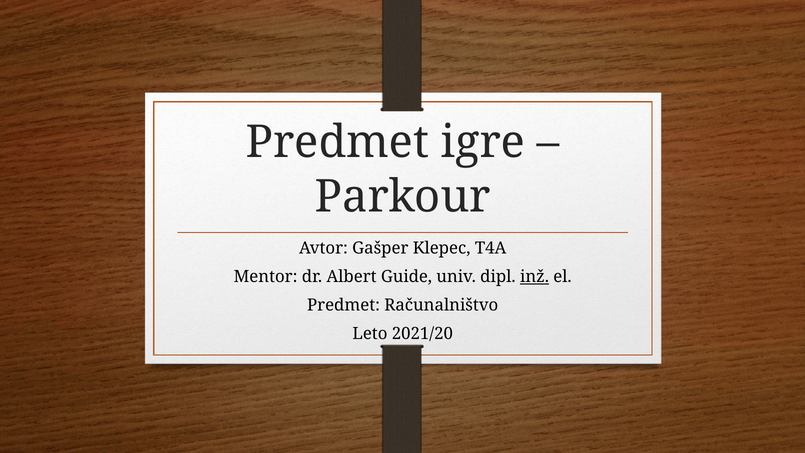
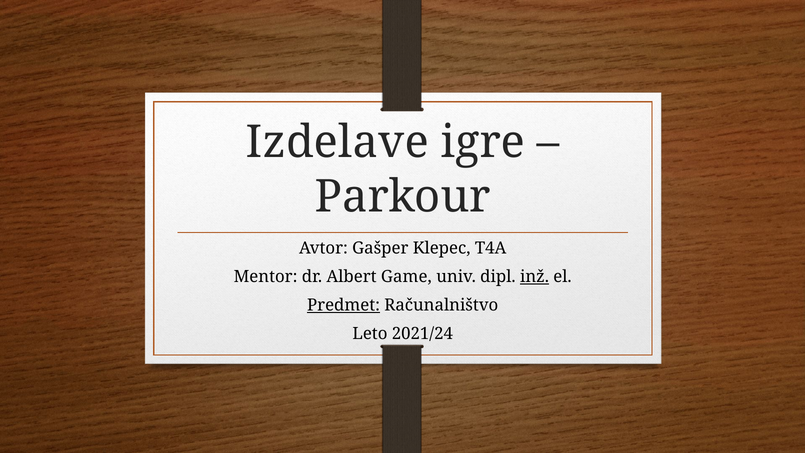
Predmet at (338, 142): Predmet -> Izdelave
Guide: Guide -> Game
Predmet at (344, 305) underline: none -> present
2021/20: 2021/20 -> 2021/24
